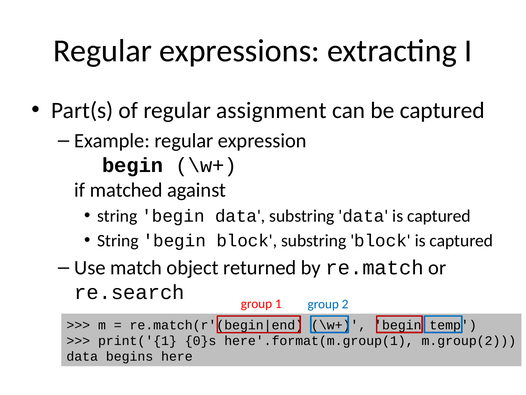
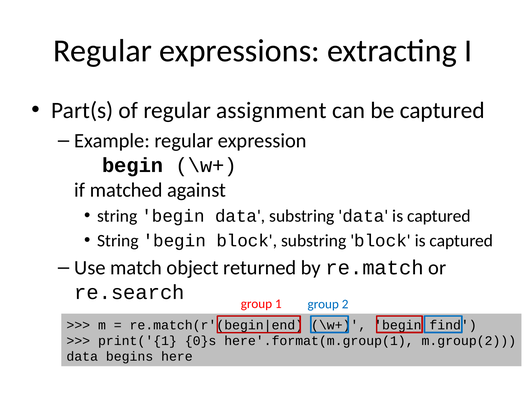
temp: temp -> find
